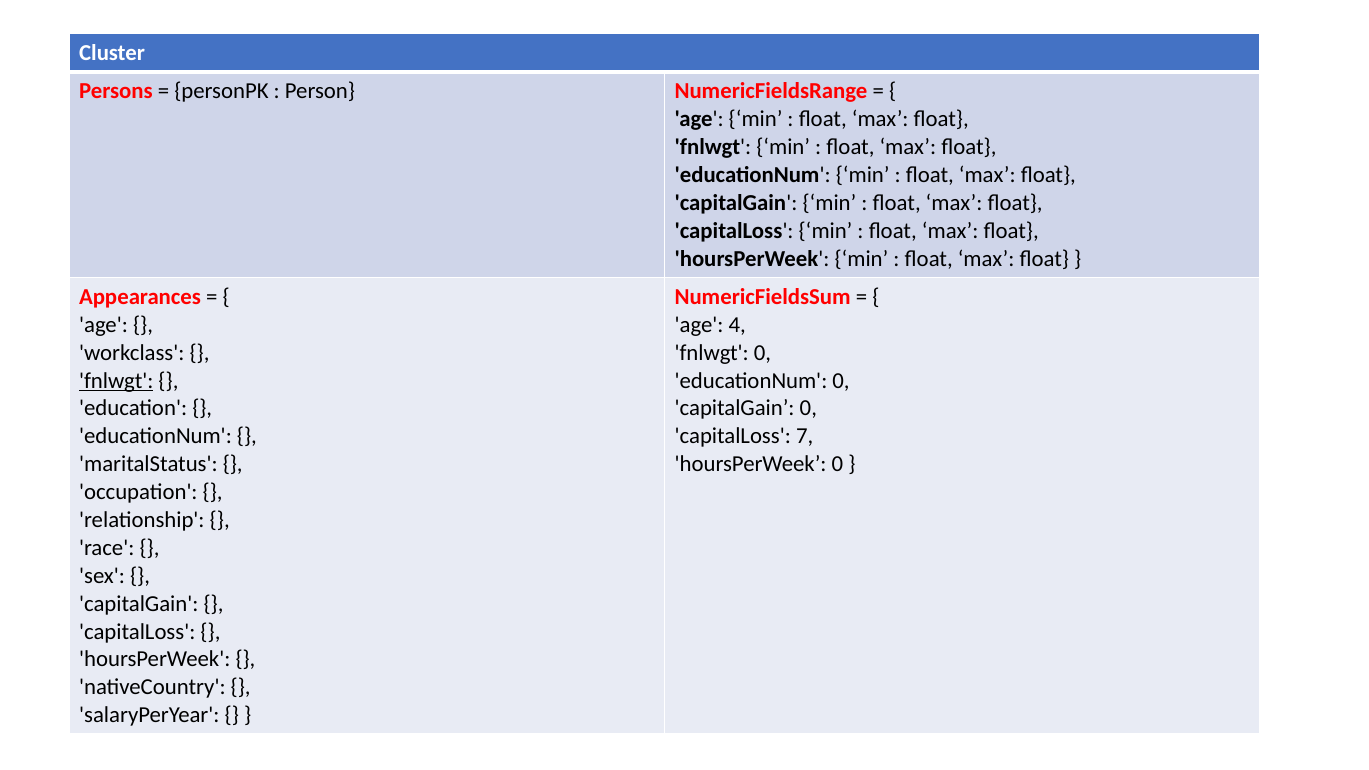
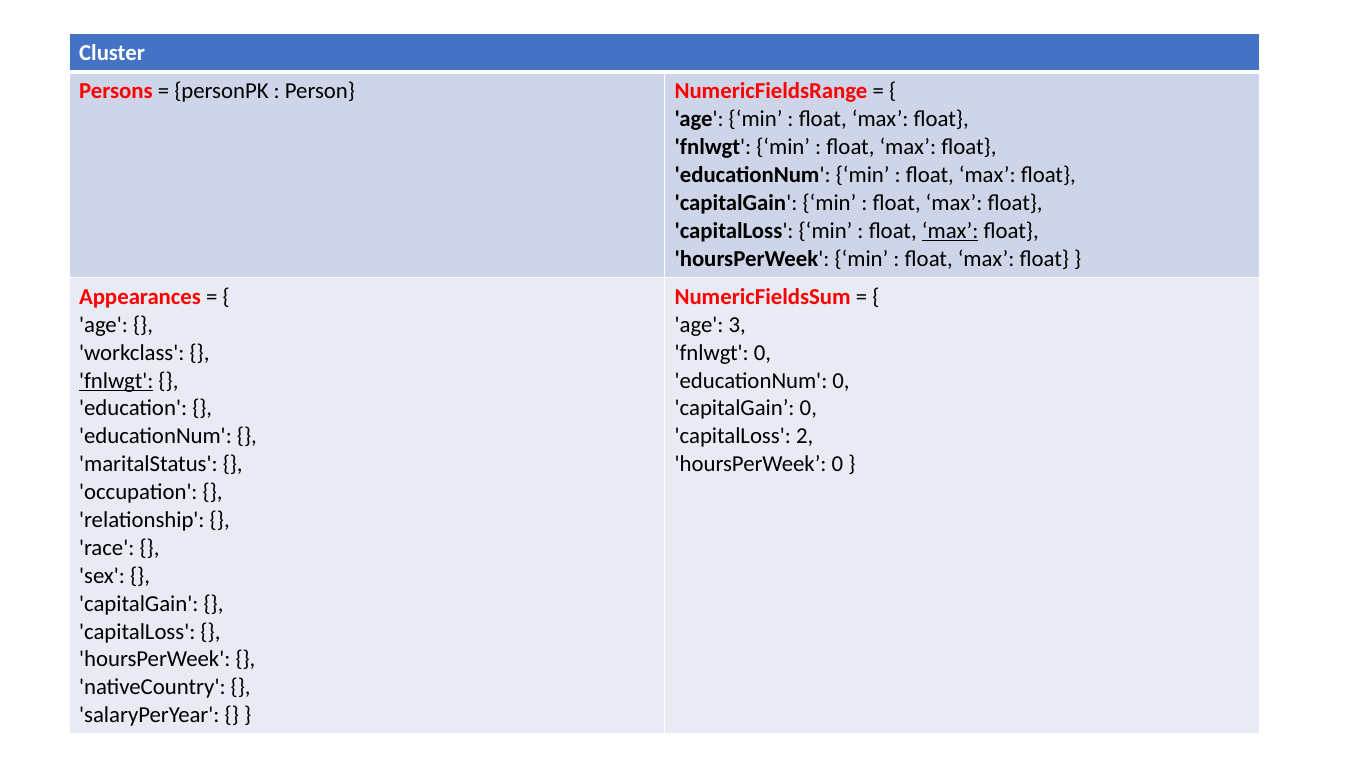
max at (950, 231) underline: none -> present
4: 4 -> 3
7: 7 -> 2
